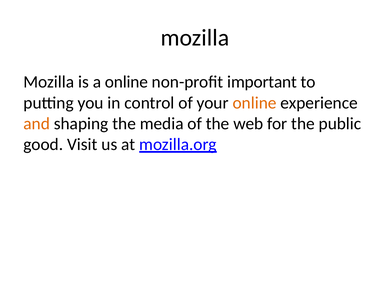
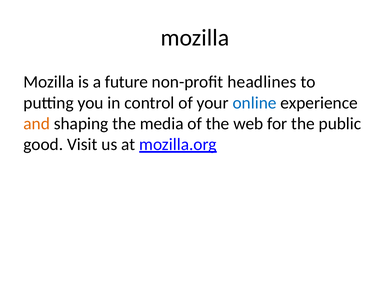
a online: online -> future
important: important -> headlines
online at (255, 103) colour: orange -> blue
